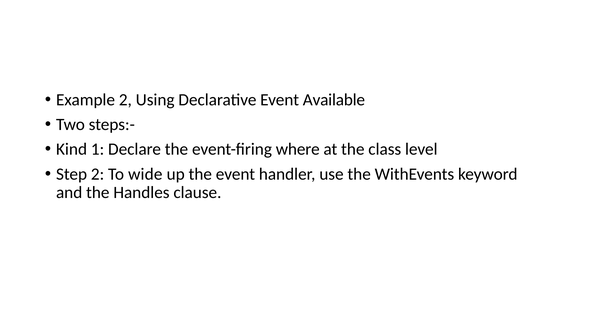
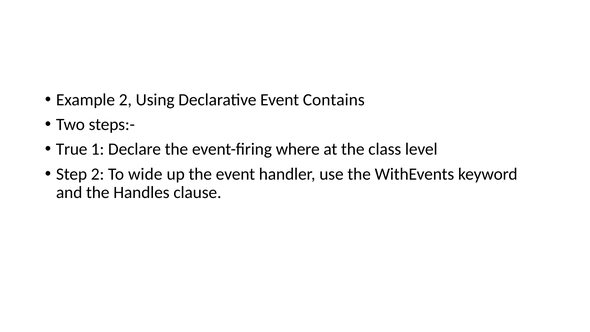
Available: Available -> Contains
Kind: Kind -> True
